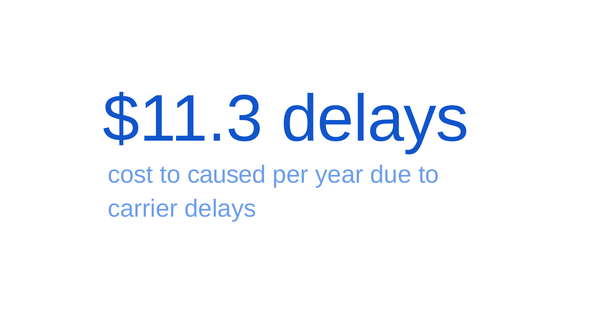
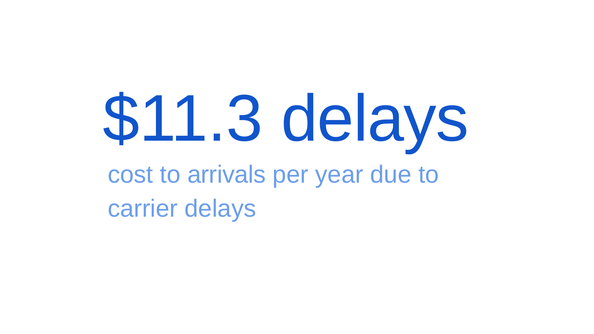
caused: caused -> arrivals
